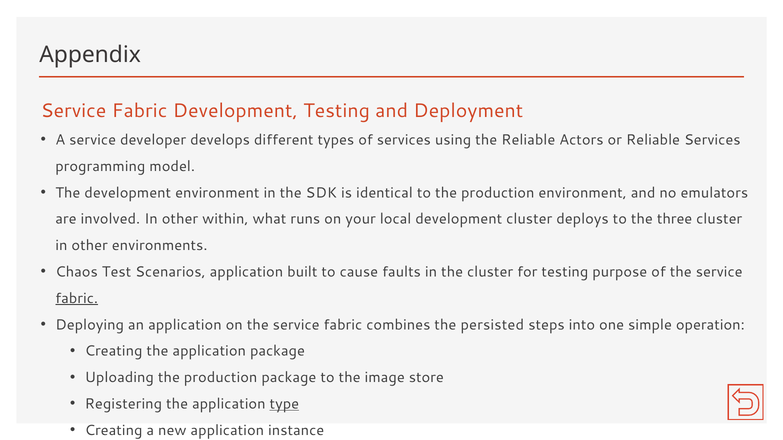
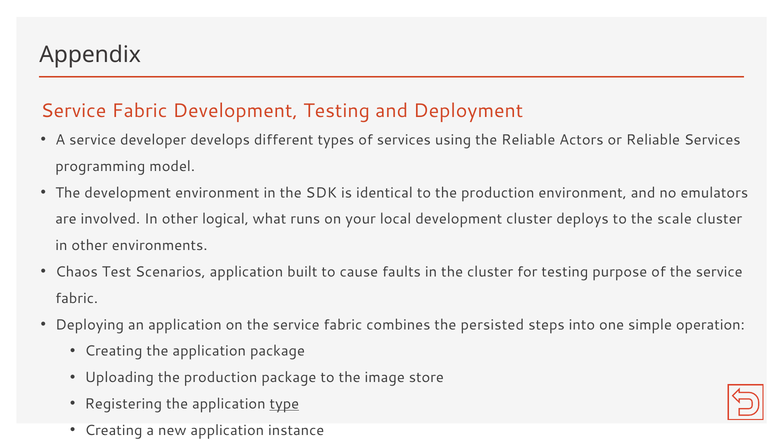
within: within -> logical
three: three -> scale
fabric at (77, 299) underline: present -> none
